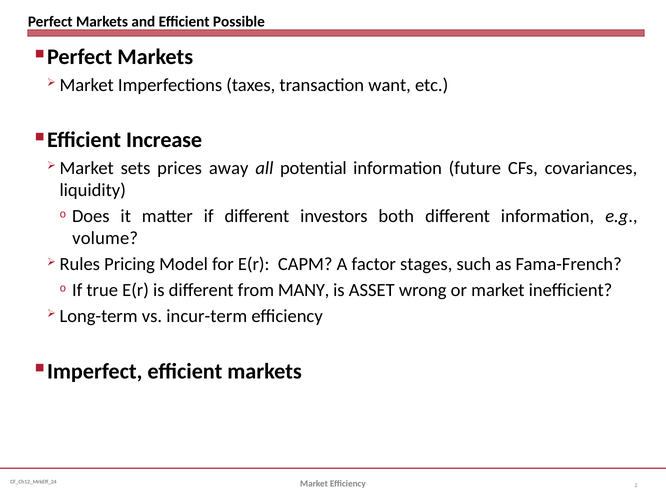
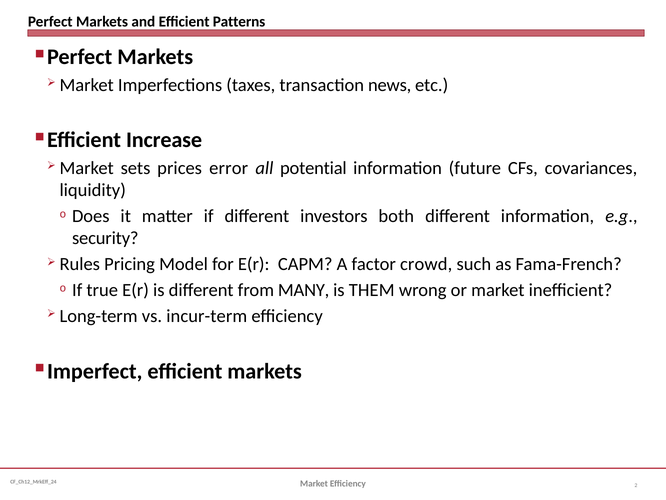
Possible: Possible -> Patterns
want: want -> news
away: away -> error
volume: volume -> security
stages: stages -> crowd
ASSET: ASSET -> THEM
